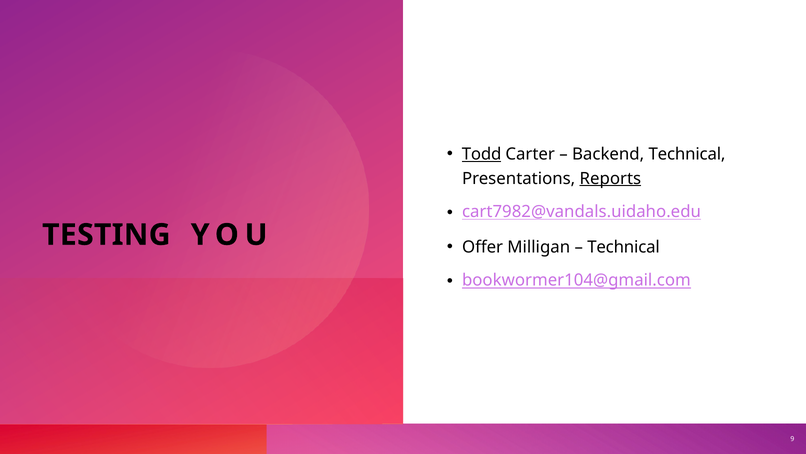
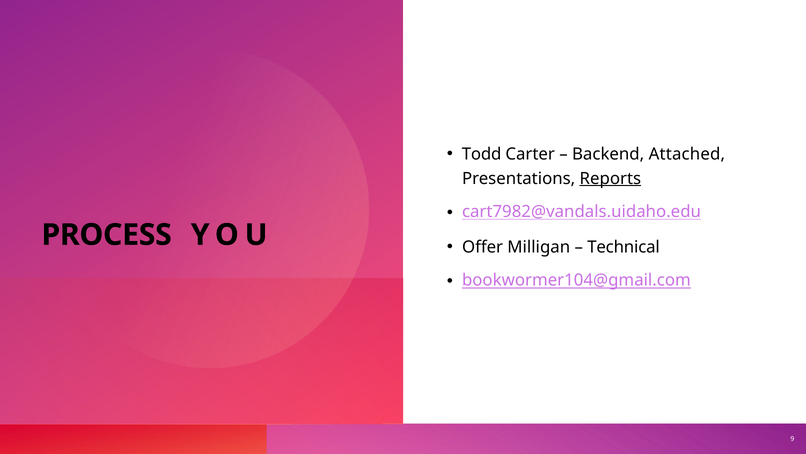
Todd underline: present -> none
Backend Technical: Technical -> Attached
TESTING: TESTING -> PROCESS
